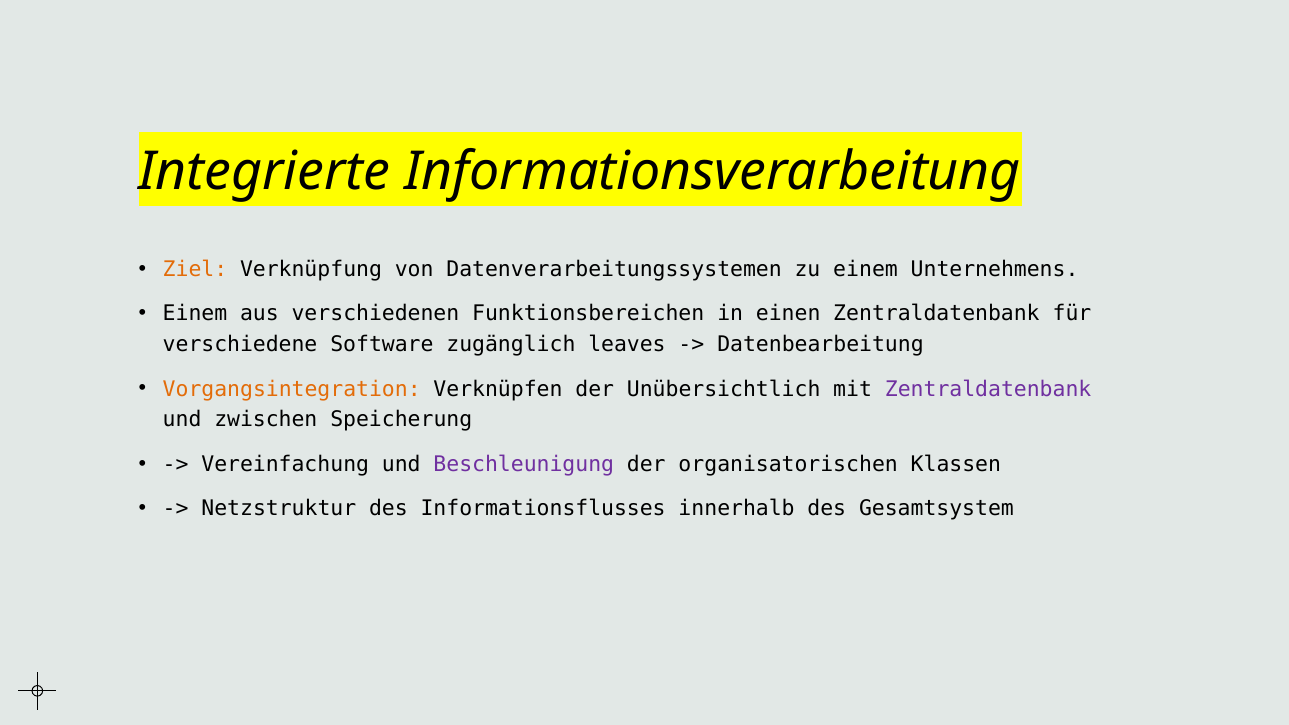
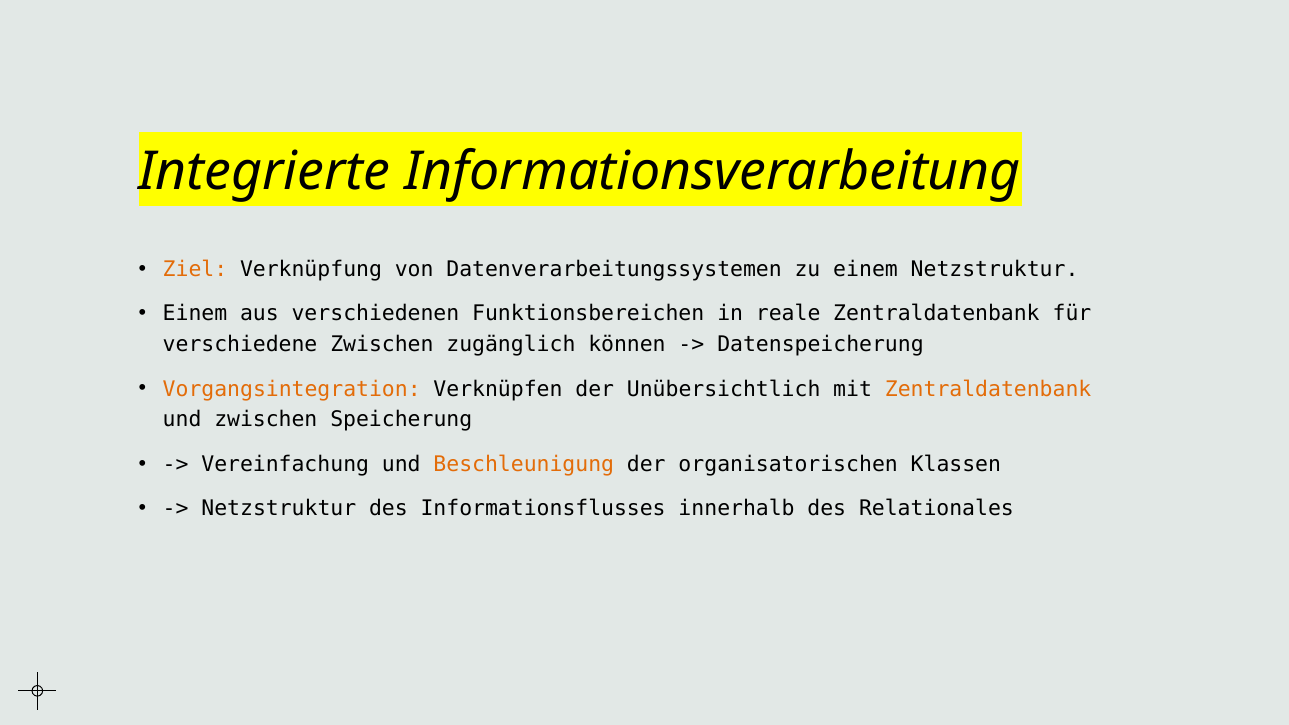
einem Unternehmens: Unternehmens -> Netzstruktur
einen: einen -> reale
verschiedene Software: Software -> Zwischen
leaves: leaves -> können
Datenbearbeitung: Datenbearbeitung -> Datenspeicherung
Zentraldatenbank at (988, 389) colour: purple -> orange
Beschleunigung colour: purple -> orange
Gesamtsystem: Gesamtsystem -> Relationales
